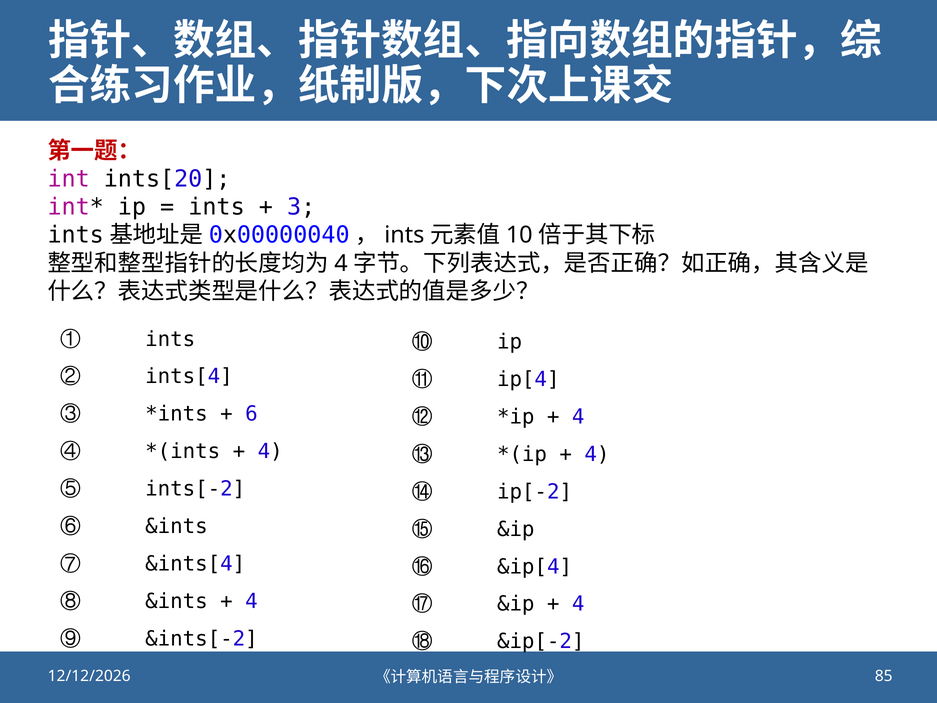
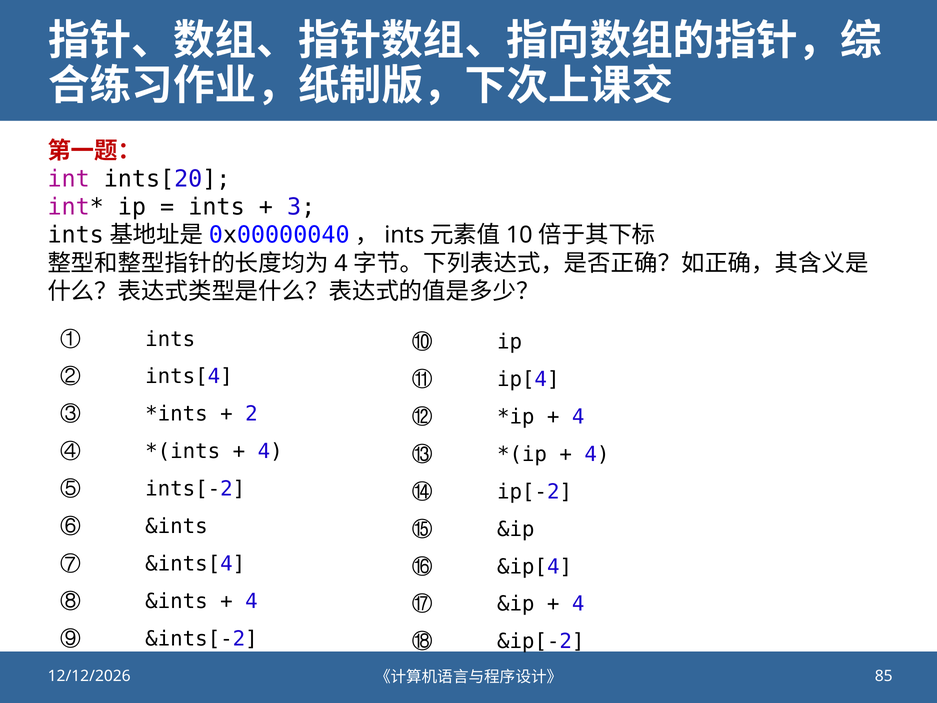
6: 6 -> 2
